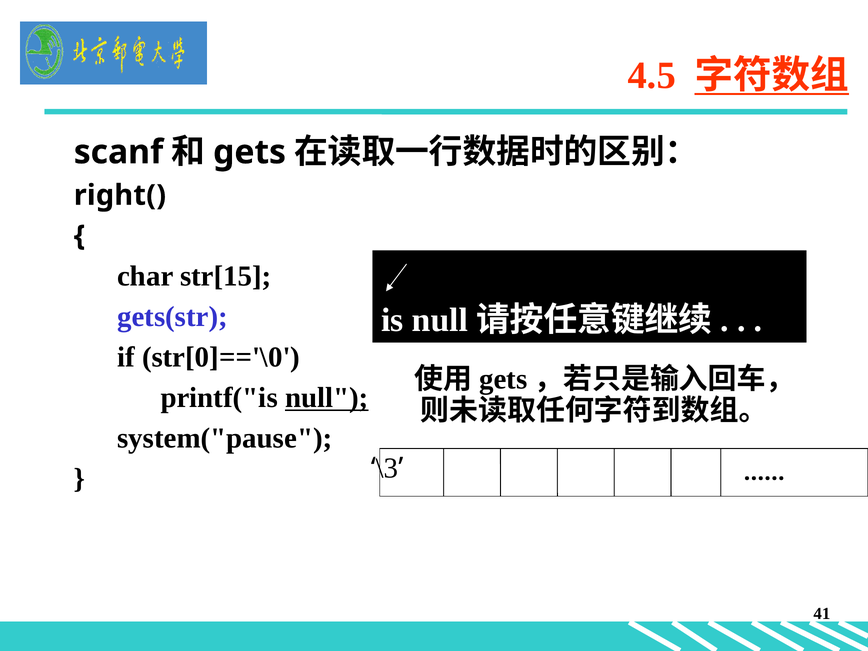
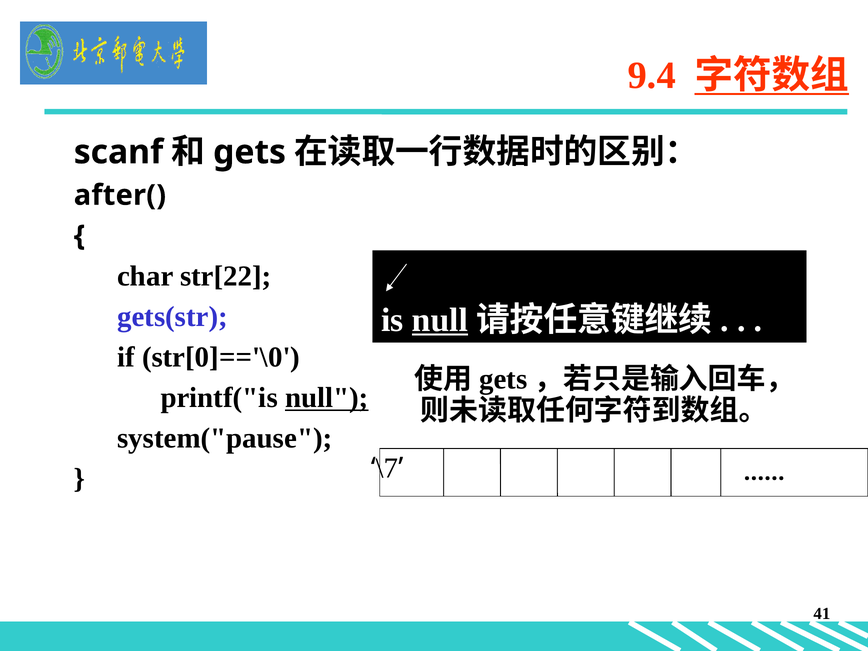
4.5: 4.5 -> 9.4
right(: right( -> after(
str[15: str[15 -> str[22
null at (440, 320) underline: none -> present
\3: \3 -> \7
